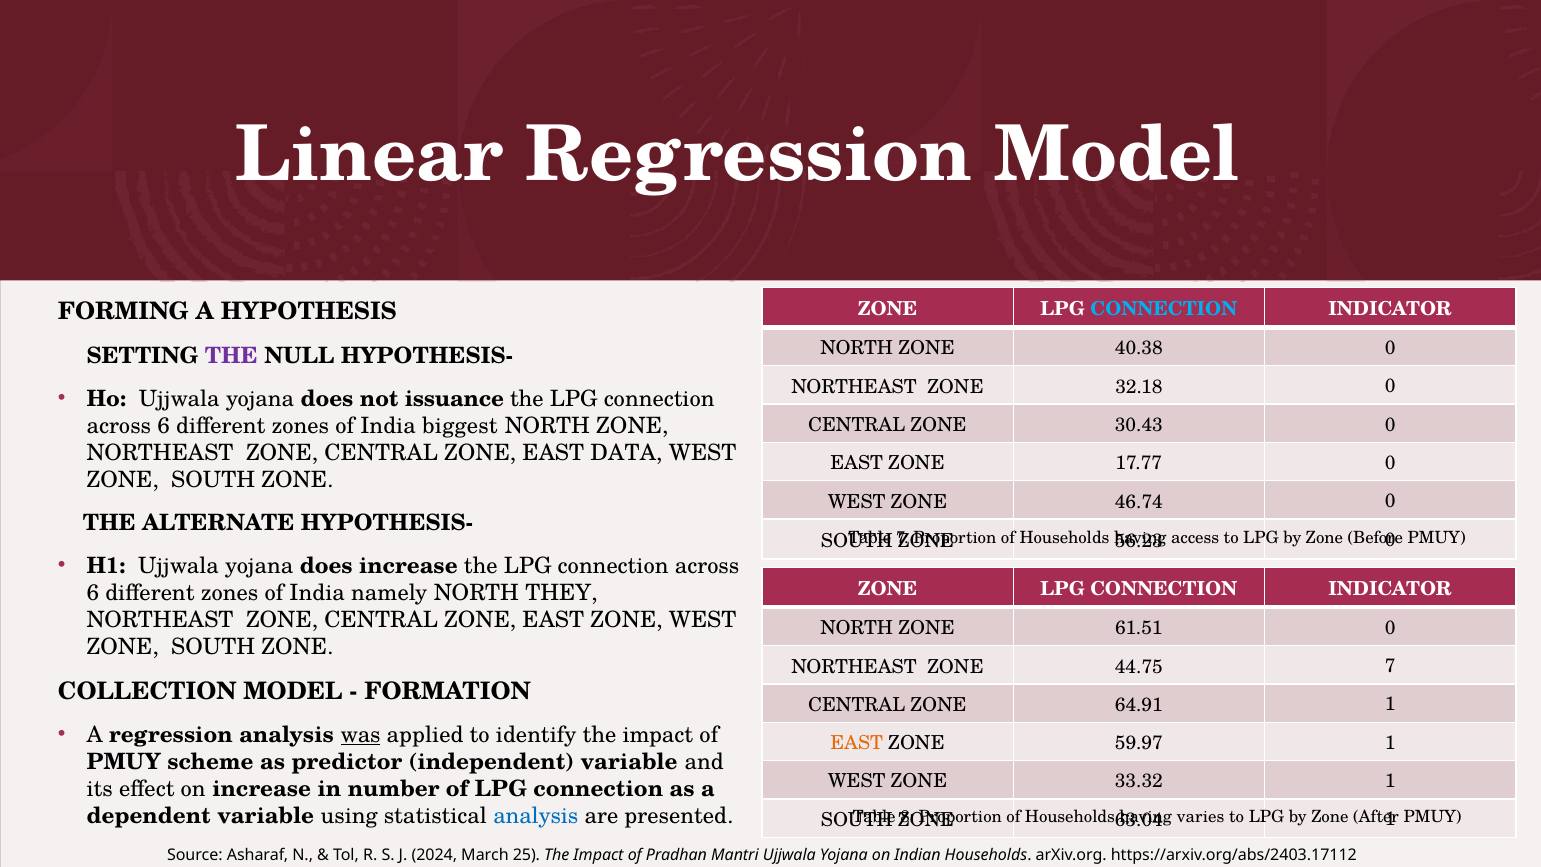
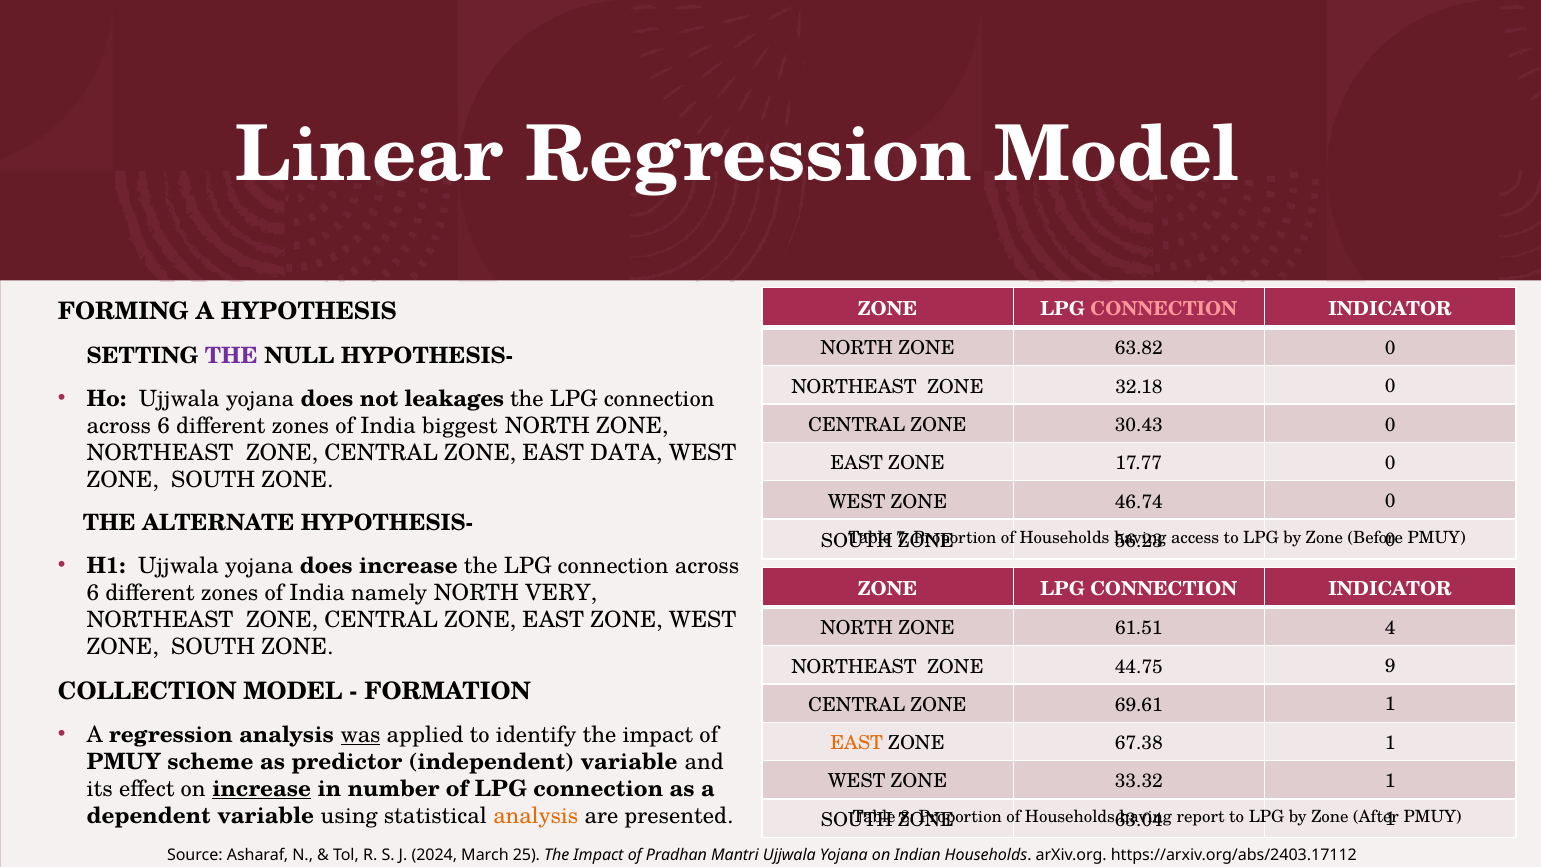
CONNECTION at (1164, 309) colour: light blue -> pink
40.38: 40.38 -> 63.82
issuance: issuance -> leakages
THEY: THEY -> VERY
61.51 0: 0 -> 4
44.75 7: 7 -> 9
64.91: 64.91 -> 69.61
59.97: 59.97 -> 67.38
increase at (262, 789) underline: none -> present
analysis at (536, 816) colour: blue -> orange
varies: varies -> report
